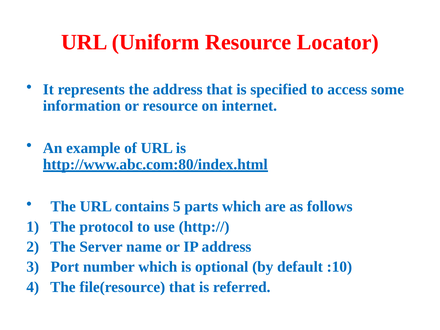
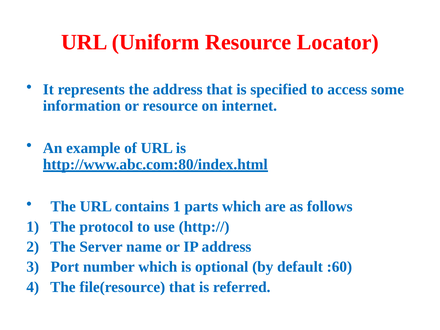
contains 5: 5 -> 1
:10: :10 -> :60
